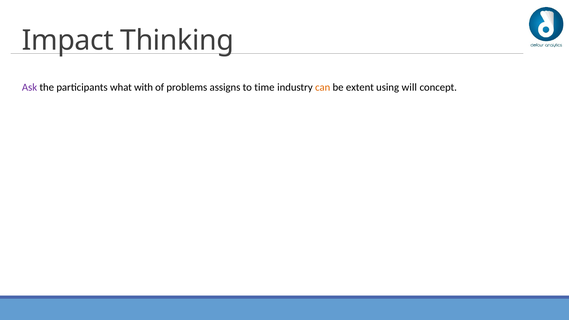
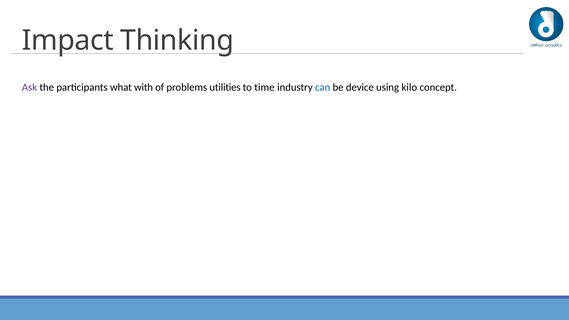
assigns: assigns -> utilities
can colour: orange -> blue
extent: extent -> device
will: will -> kilo
